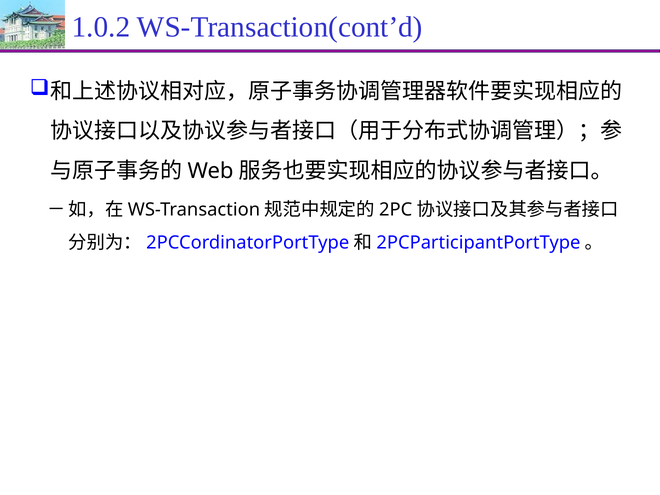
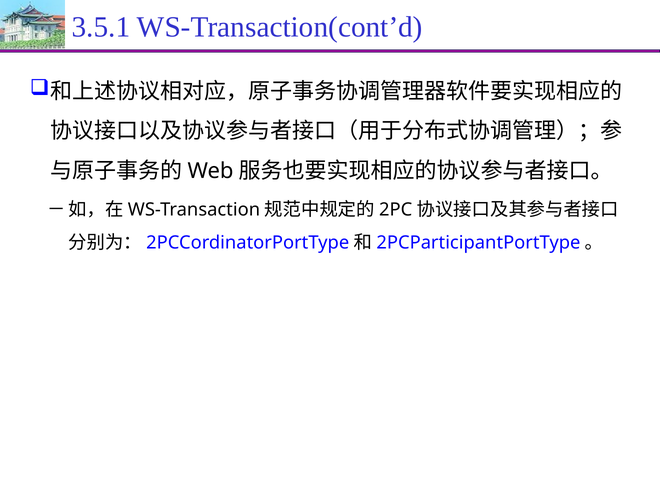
1.0.2: 1.0.2 -> 3.5.1
